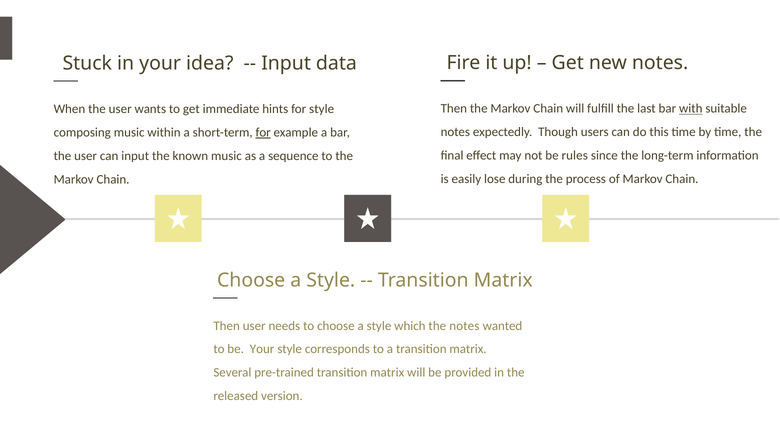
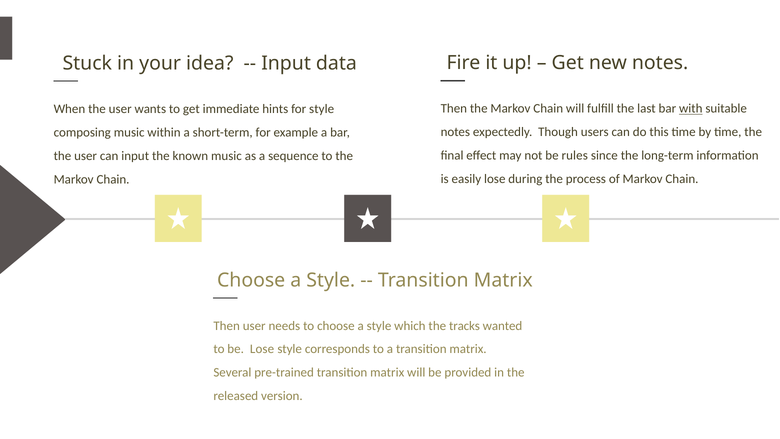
for at (263, 132) underline: present -> none
the notes: notes -> tracks
be Your: Your -> Lose
